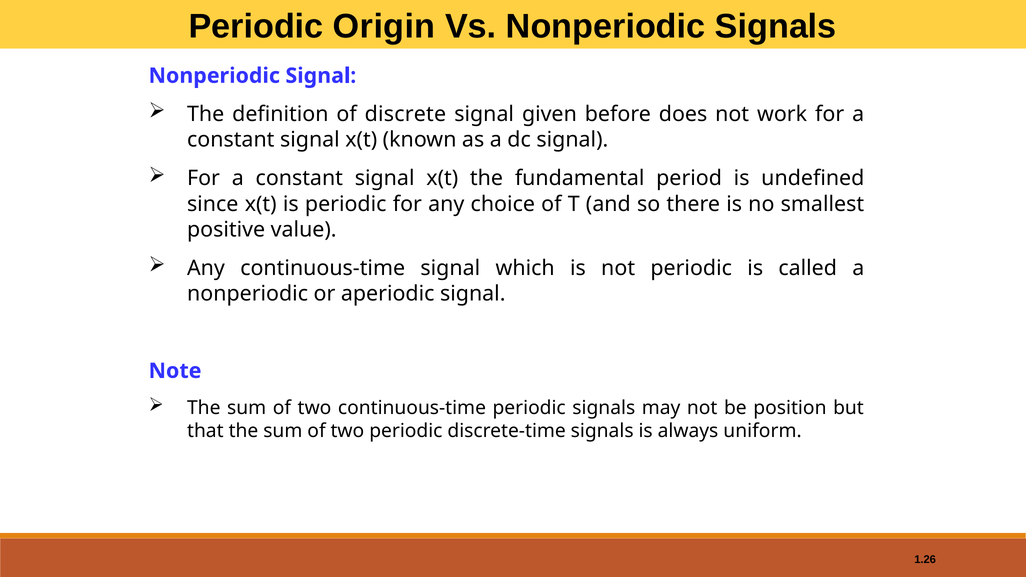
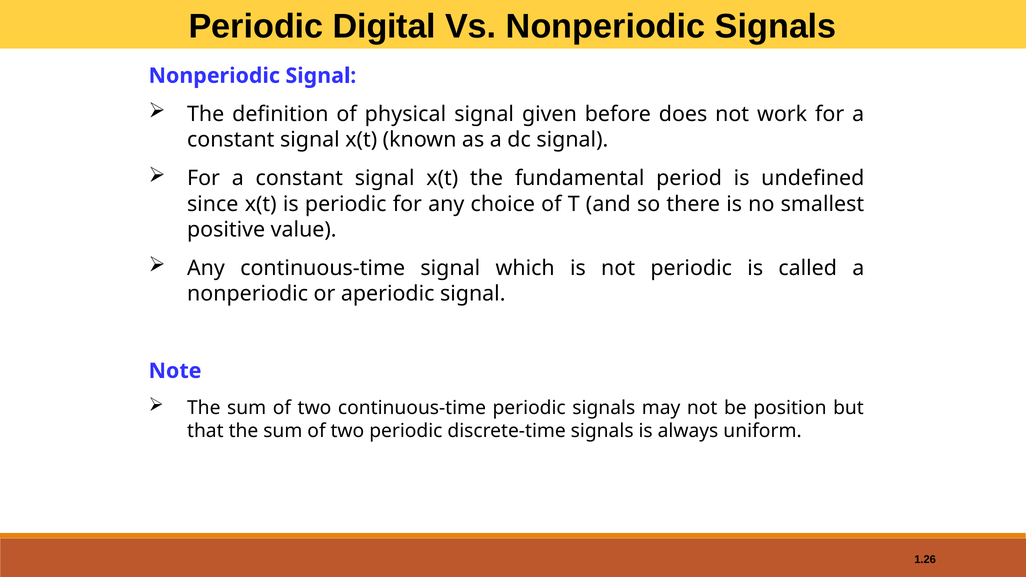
Origin: Origin -> Digital
discrete: discrete -> physical
